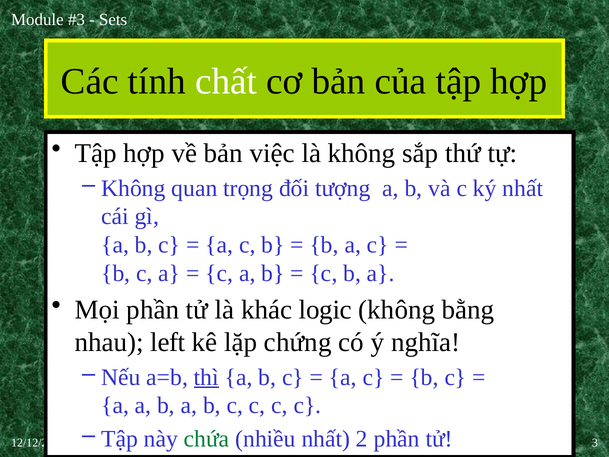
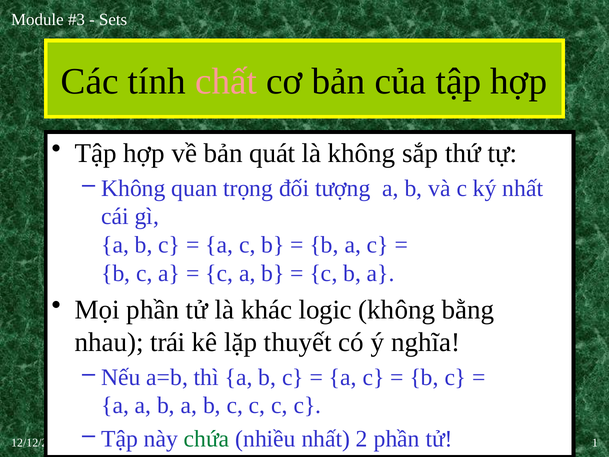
chất colour: white -> pink
việc: việc -> quát
left: left -> trái
chứng: chứng -> thuyết
thì underline: present -> none
3: 3 -> 1
